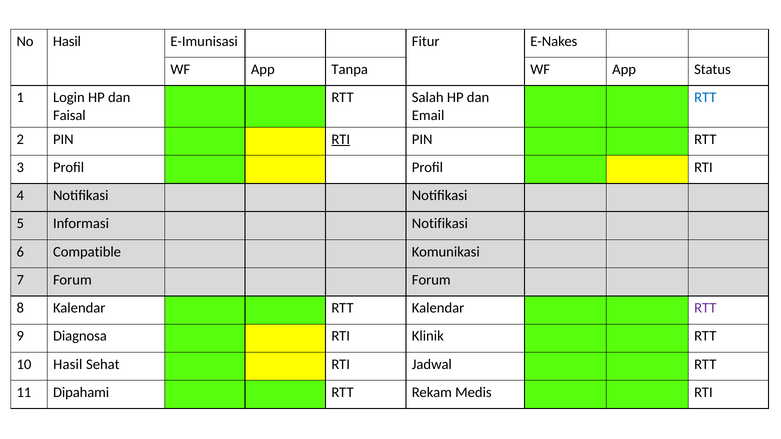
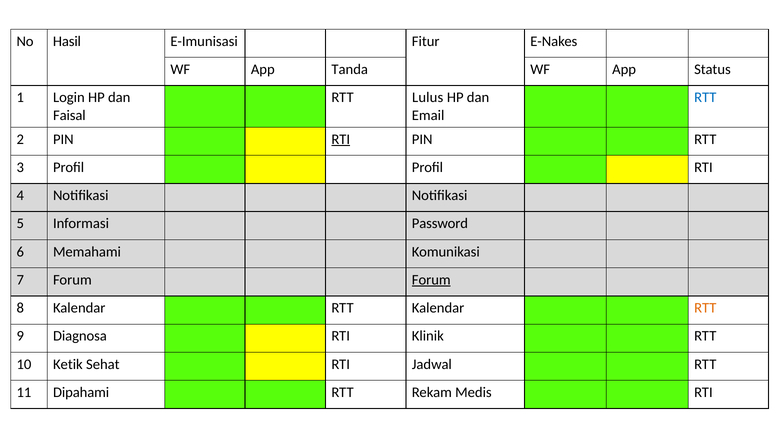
Tanpa: Tanpa -> Tanda
Salah: Salah -> Lulus
Informasi Notifikasi: Notifikasi -> Password
Compatible: Compatible -> Memahami
Forum at (431, 280) underline: none -> present
RTT at (705, 308) colour: purple -> orange
10 Hasil: Hasil -> Ketik
